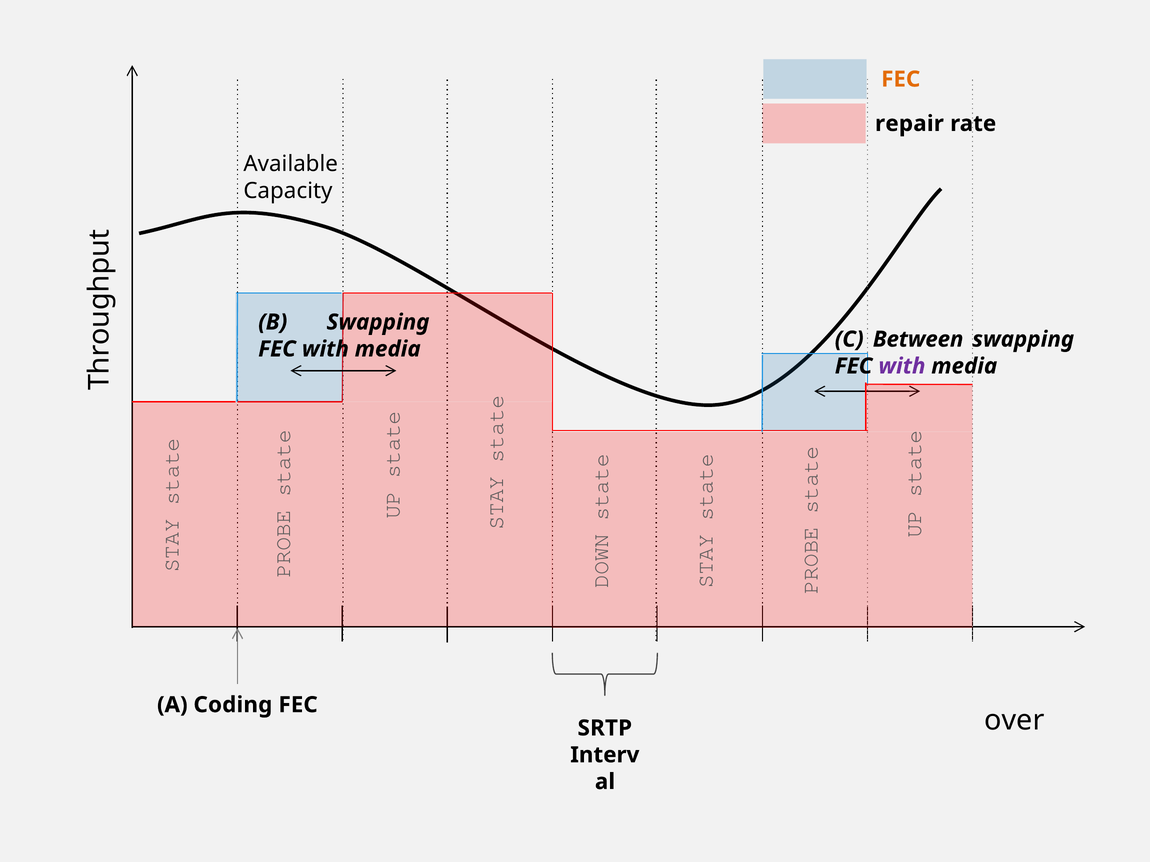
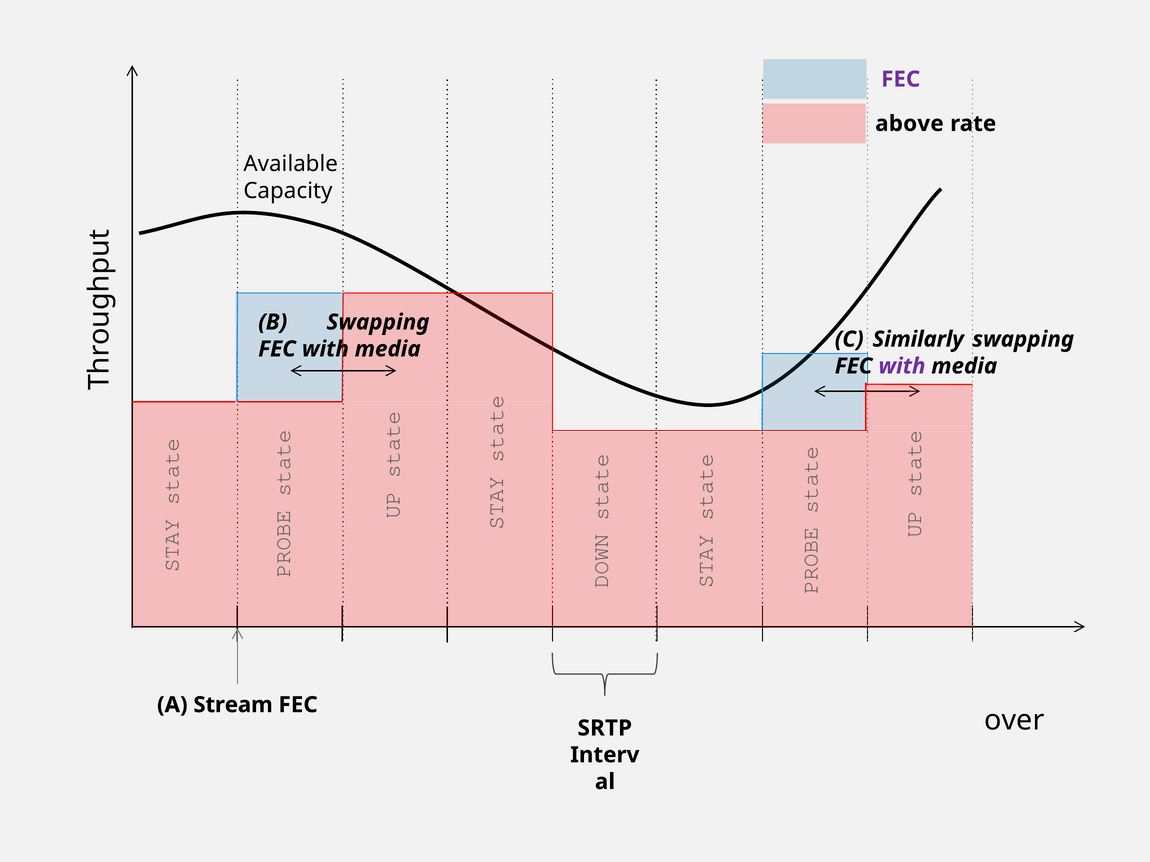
FEC at (901, 79) colour: orange -> purple
repair: repair -> above
Between: Between -> Similarly
Coding: Coding -> Stream
